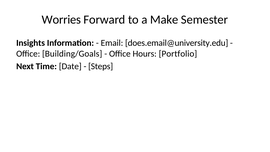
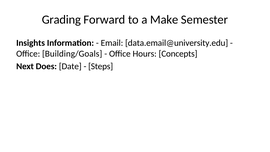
Worries: Worries -> Grading
does.email@university.edu: does.email@university.edu -> data.email@university.edu
Portfolio: Portfolio -> Concepts
Time: Time -> Does
